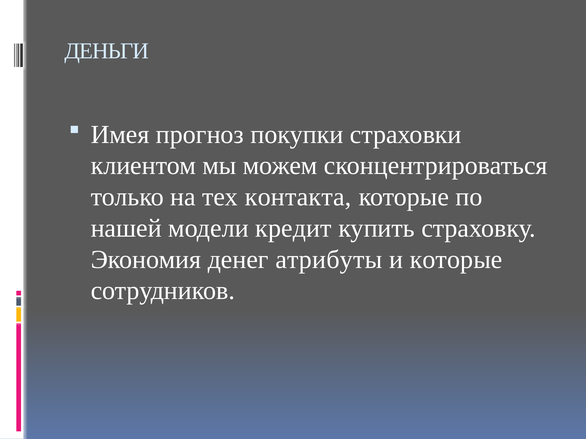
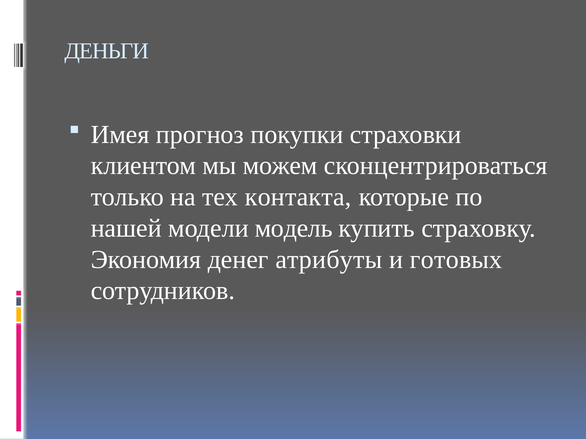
кредит: кредит -> модель
и которые: которые -> готовых
